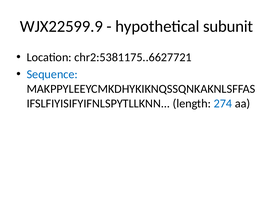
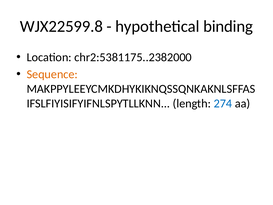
WJX22599.9: WJX22599.9 -> WJX22599.8
subunit: subunit -> binding
chr2:5381175..6627721: chr2:5381175..6627721 -> chr2:5381175..2382000
Sequence colour: blue -> orange
